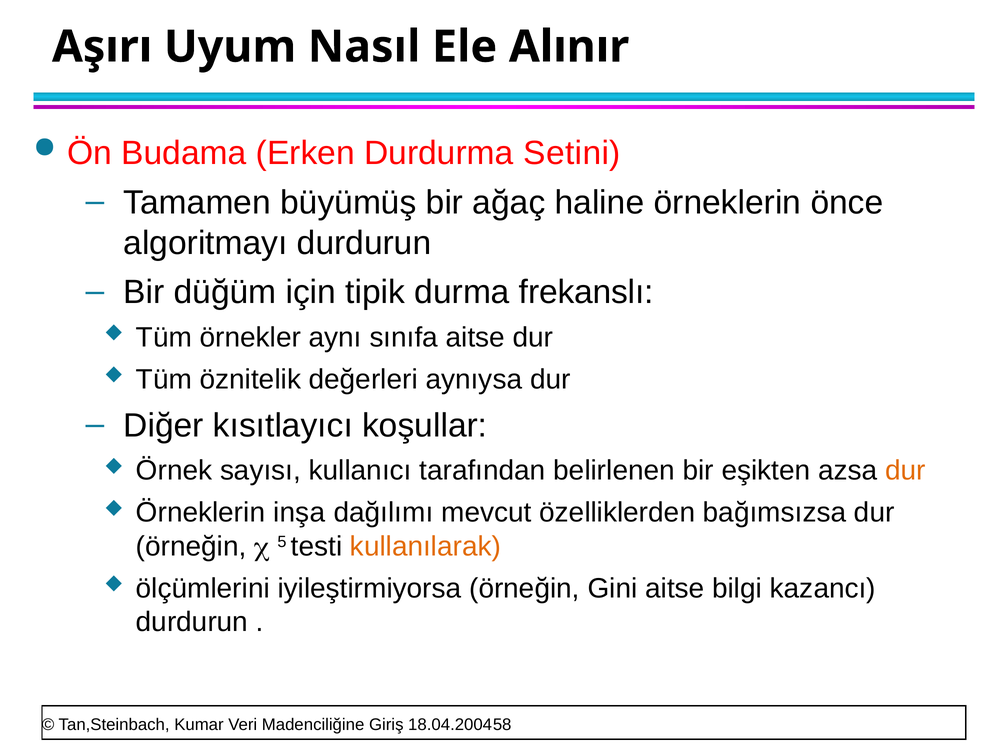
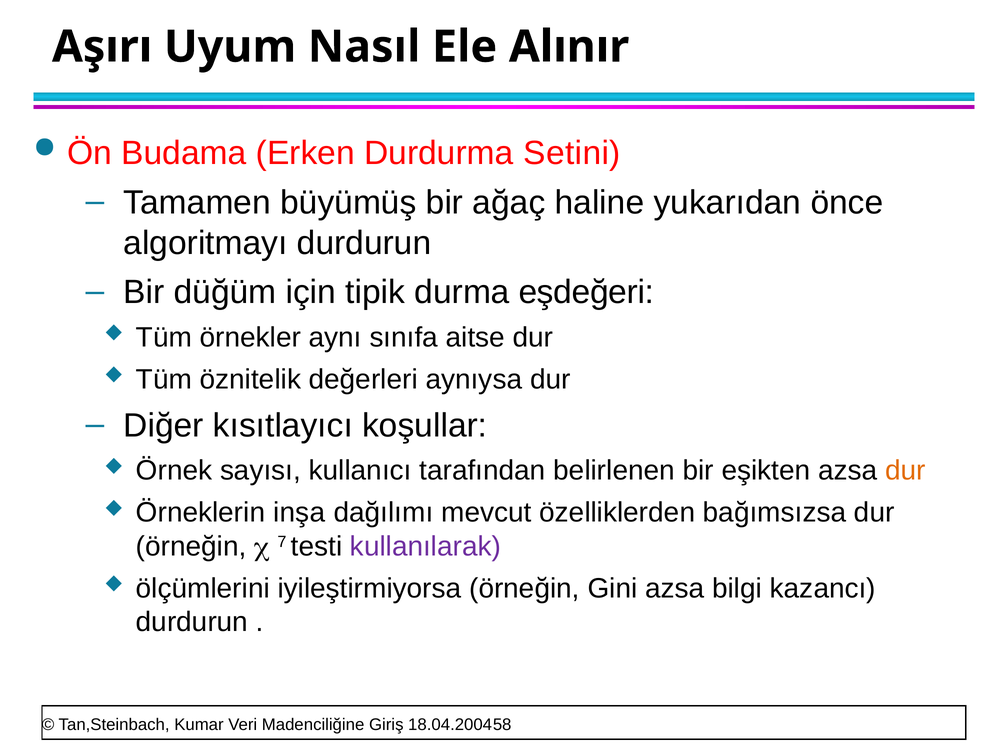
haline örneklerin: örneklerin -> yukarıdan
frekanslı: frekanslı -> eşdeğeri
5: 5 -> 7
kullanılarak colour: orange -> purple
Gini aitse: aitse -> azsa
